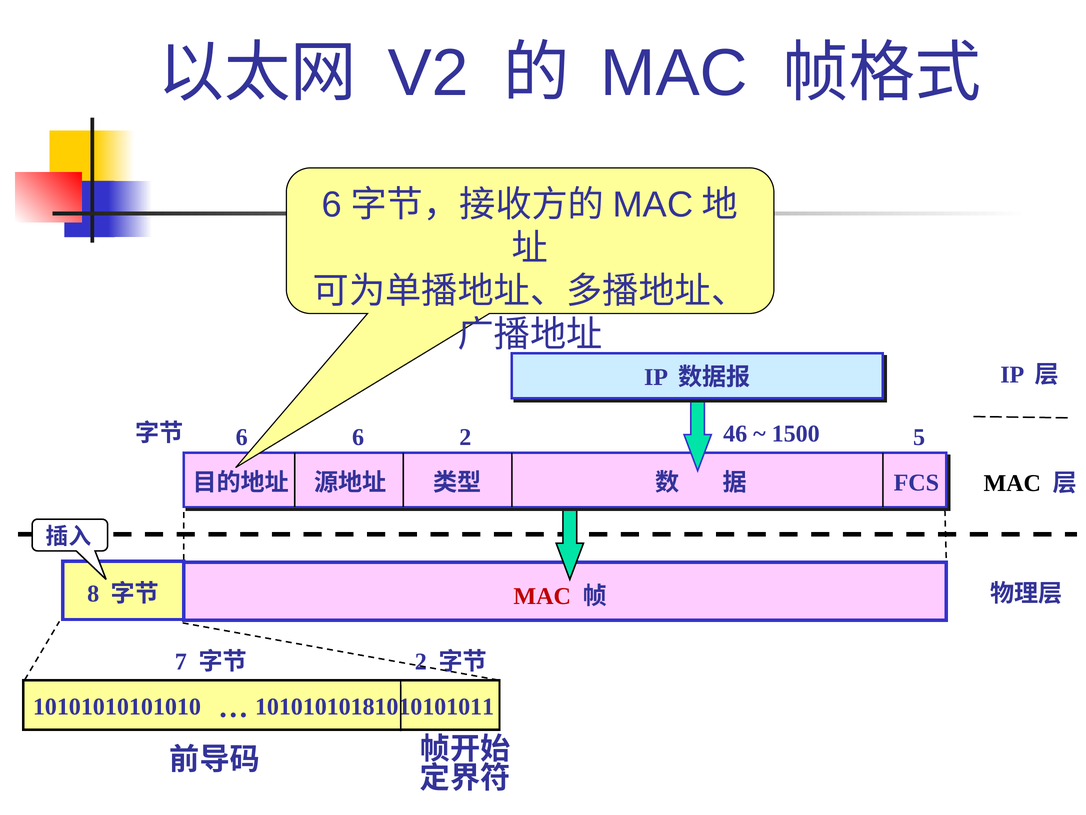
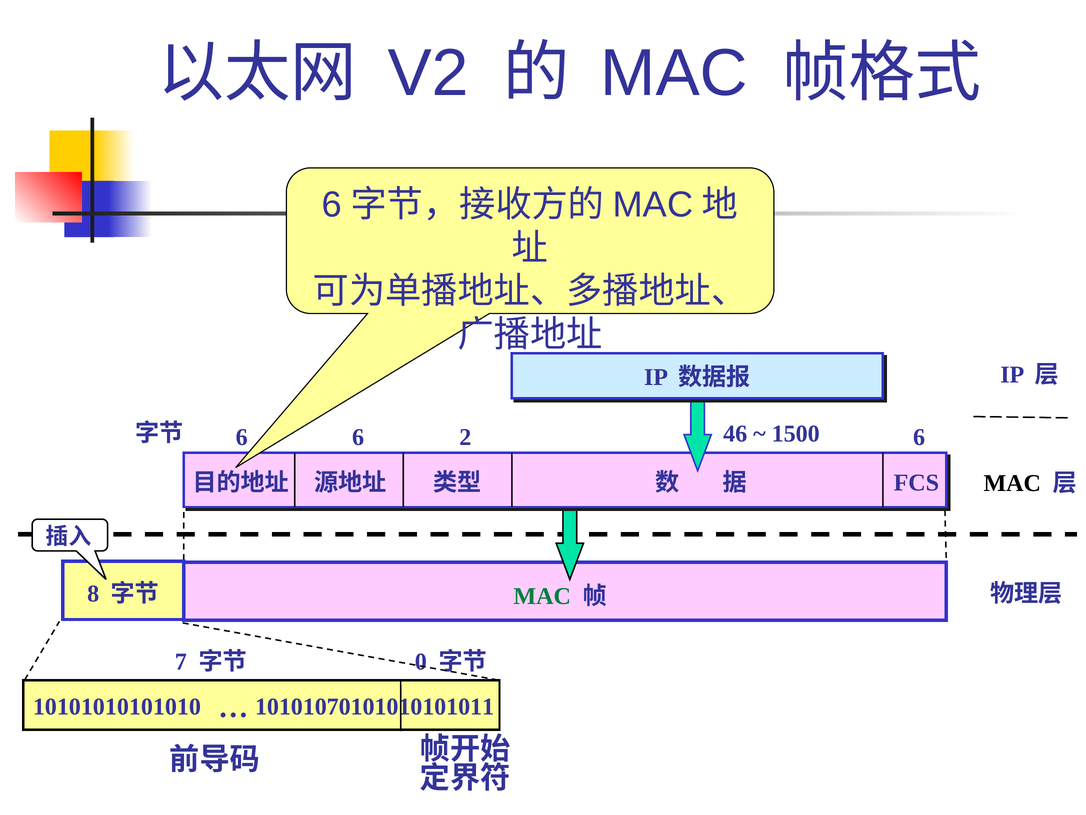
5 at (919, 437): 5 -> 6
MAC at (542, 596) colour: red -> green
2 at (421, 661): 2 -> 0
10101010181010101011: 10101010181010101011 -> 10101070101010101011
